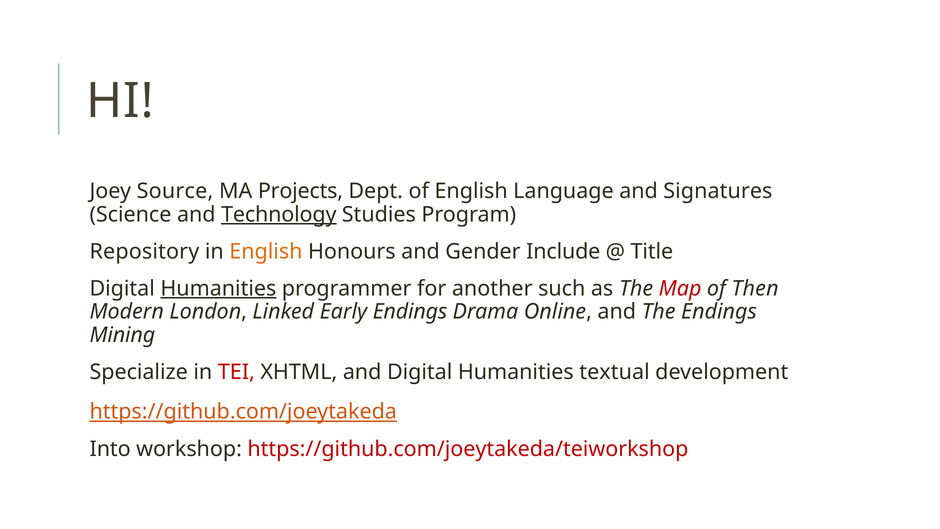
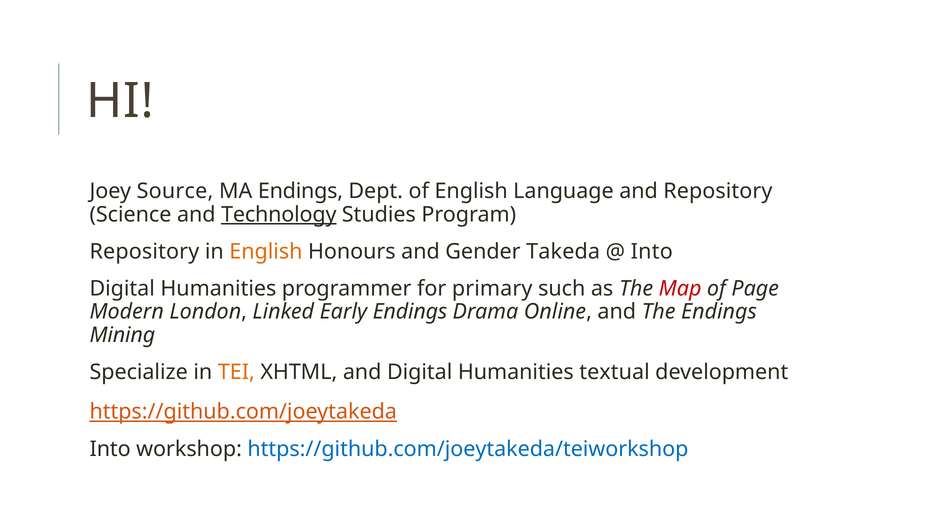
MA Projects: Projects -> Endings
and Signatures: Signatures -> Repository
Include: Include -> Takeda
Title at (652, 251): Title -> Into
Humanities at (218, 288) underline: present -> none
another: another -> primary
Then: Then -> Page
TEI colour: red -> orange
https://github.com/joeytakeda/teiworkshop colour: red -> blue
